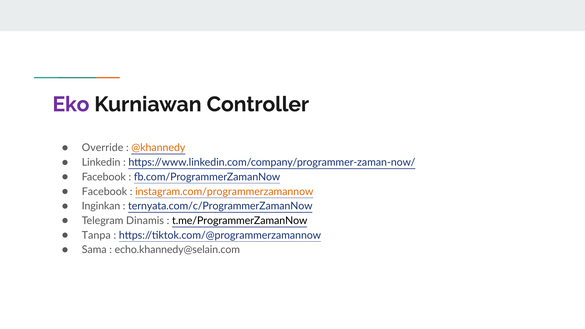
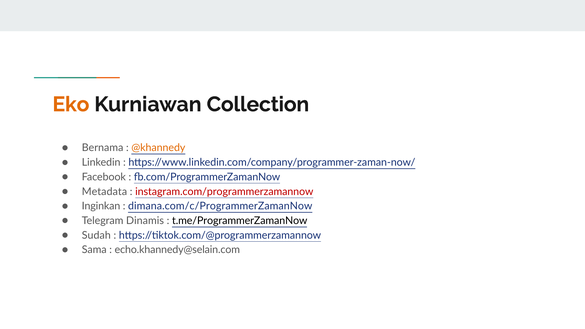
Eko colour: purple -> orange
Controller: Controller -> Collection
Override: Override -> Bernama
Facebook at (104, 192): Facebook -> Metadata
instagram.com/programmerzamannow colour: orange -> red
ternyata.com/c/ProgrammerZamanNow: ternyata.com/c/ProgrammerZamanNow -> dimana.com/c/ProgrammerZamanNow
Tanpa: Tanpa -> Sudah
